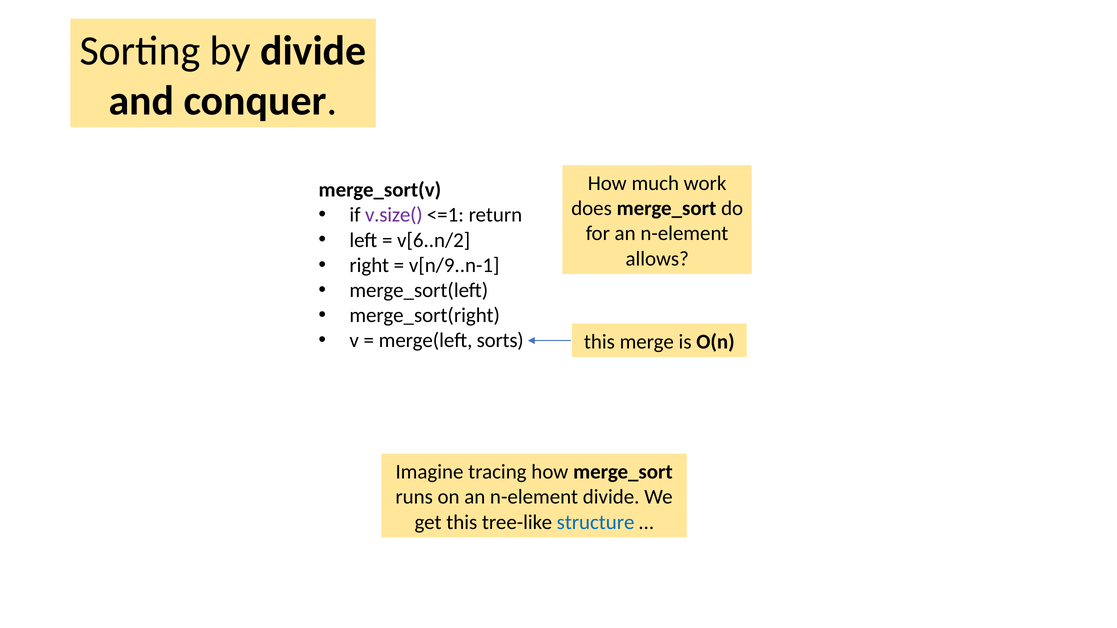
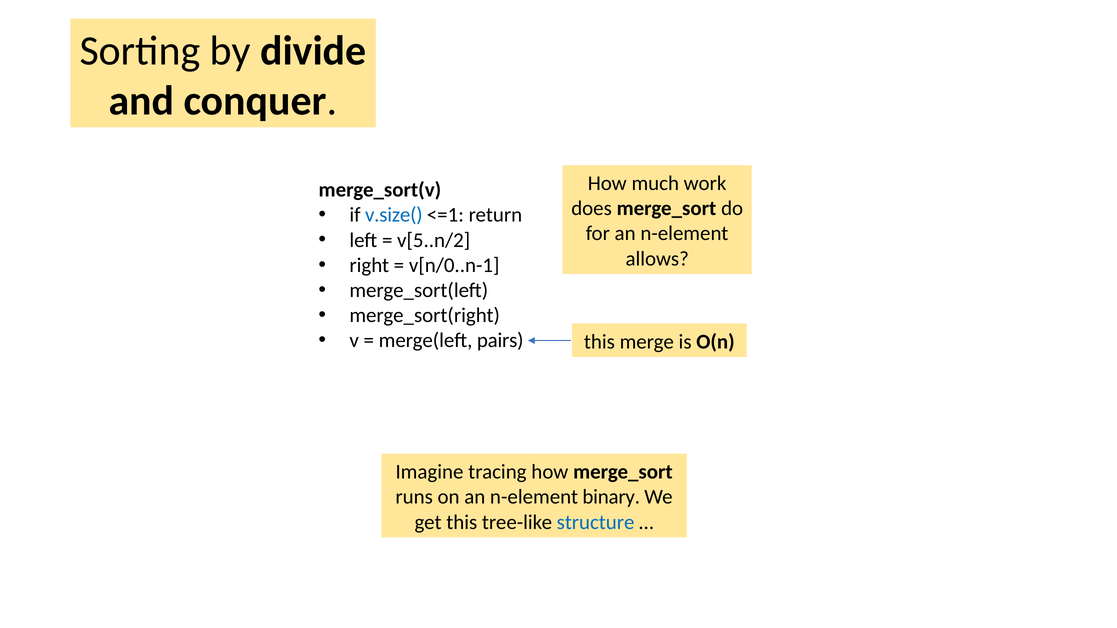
v.size( colour: purple -> blue
v[6..n/2: v[6..n/2 -> v[5..n/2
v[n/9..n-1: v[n/9..n-1 -> v[n/0..n-1
sorts: sorts -> pairs
n-element divide: divide -> binary
